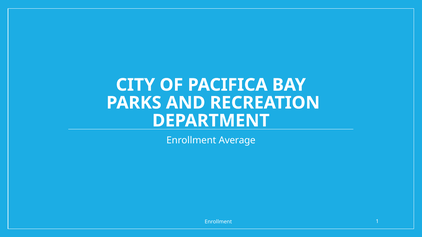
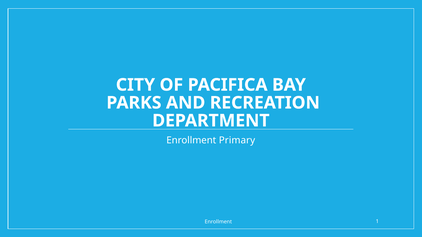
Average: Average -> Primary
